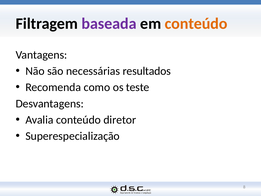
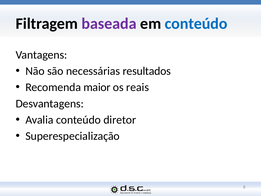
conteúdo at (196, 24) colour: orange -> blue
como: como -> maior
teste: teste -> reais
